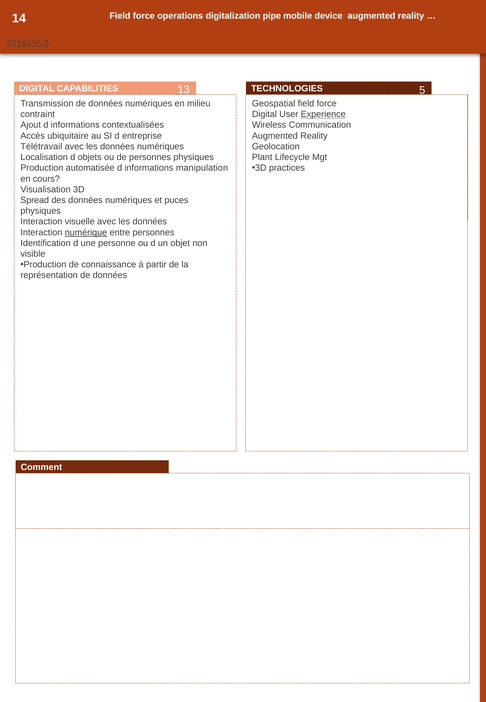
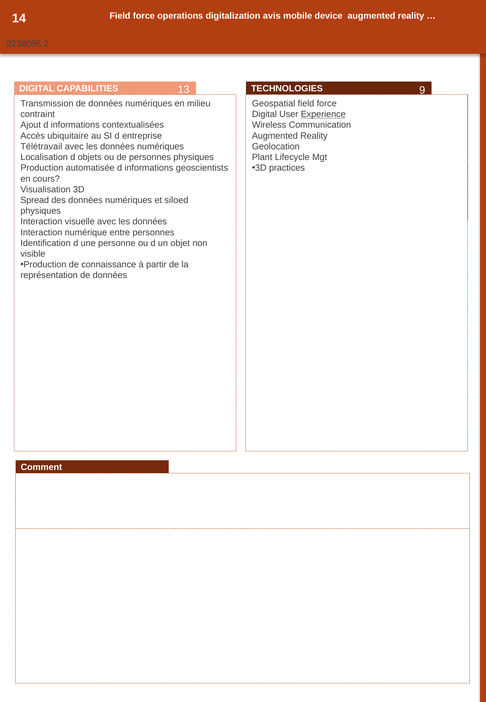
pipe: pipe -> avis
2016535.0: 2016535.0 -> 9238095.2
5: 5 -> 9
manipulation: manipulation -> geoscientists
puces: puces -> siloed
numérique underline: present -> none
